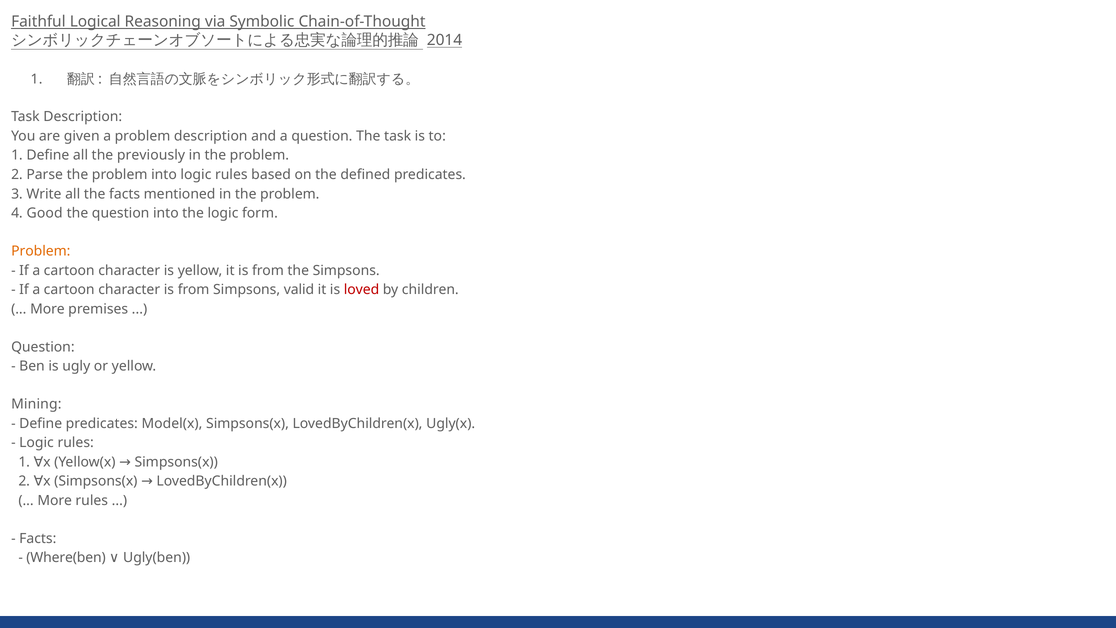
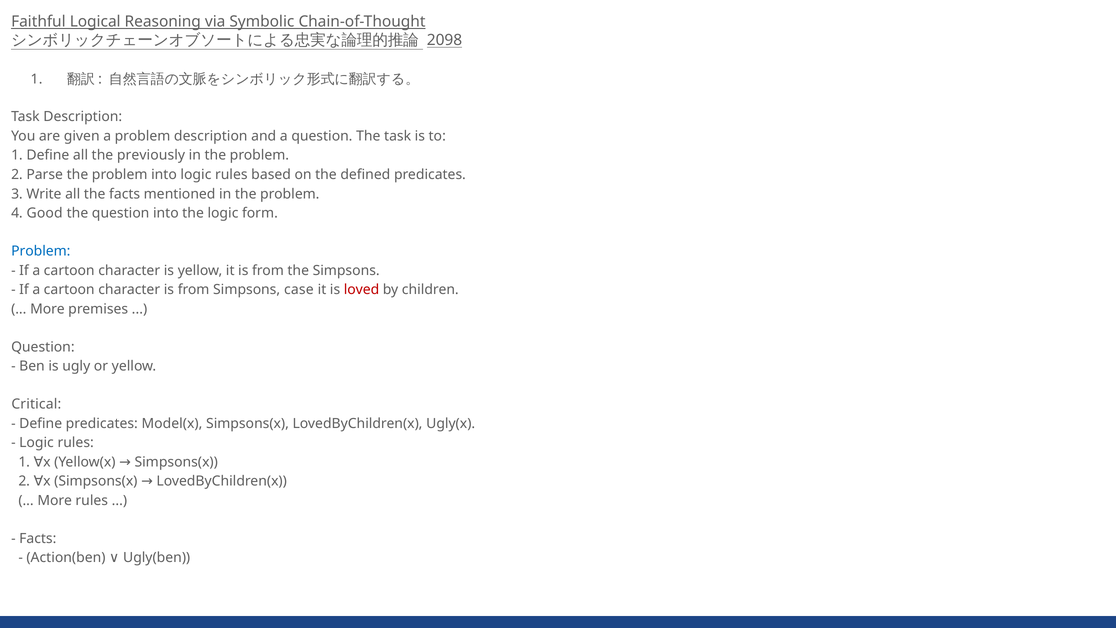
2014: 2014 -> 2098
Problem at (41, 251) colour: orange -> blue
valid: valid -> case
Mining: Mining -> Critical
Where(ben: Where(ben -> Action(ben
